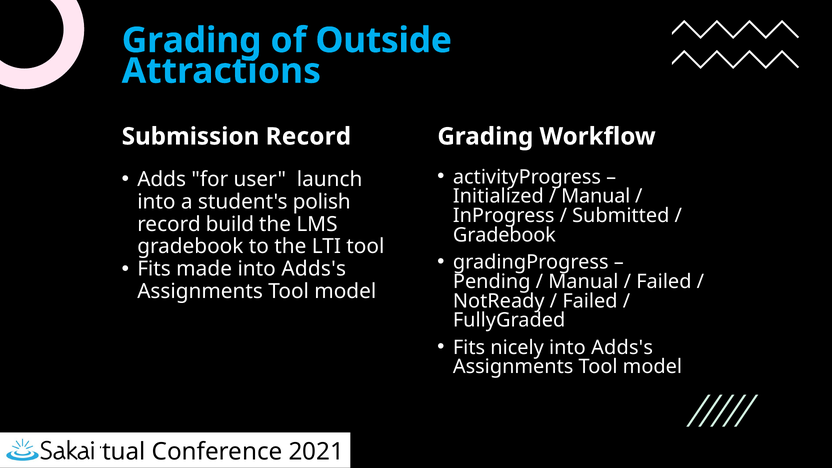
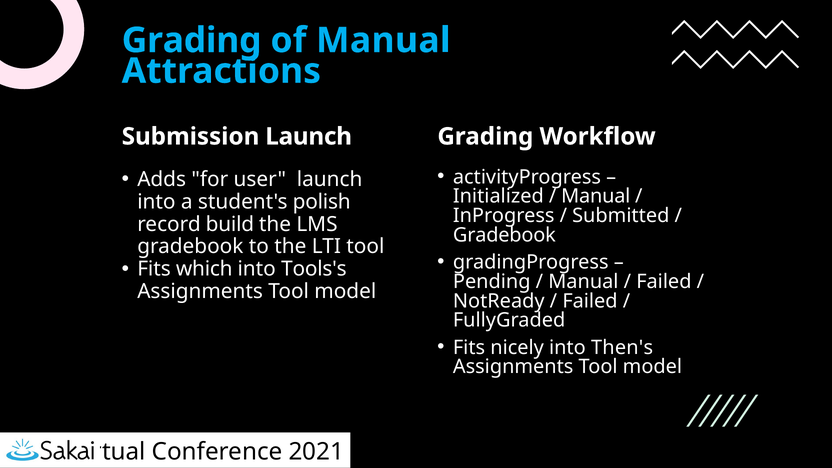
of Outside: Outside -> Manual
Submission Record: Record -> Launch
made: made -> which
Adds's at (314, 269): Adds's -> Tools's
nicely into Adds's: Adds's -> Then's
